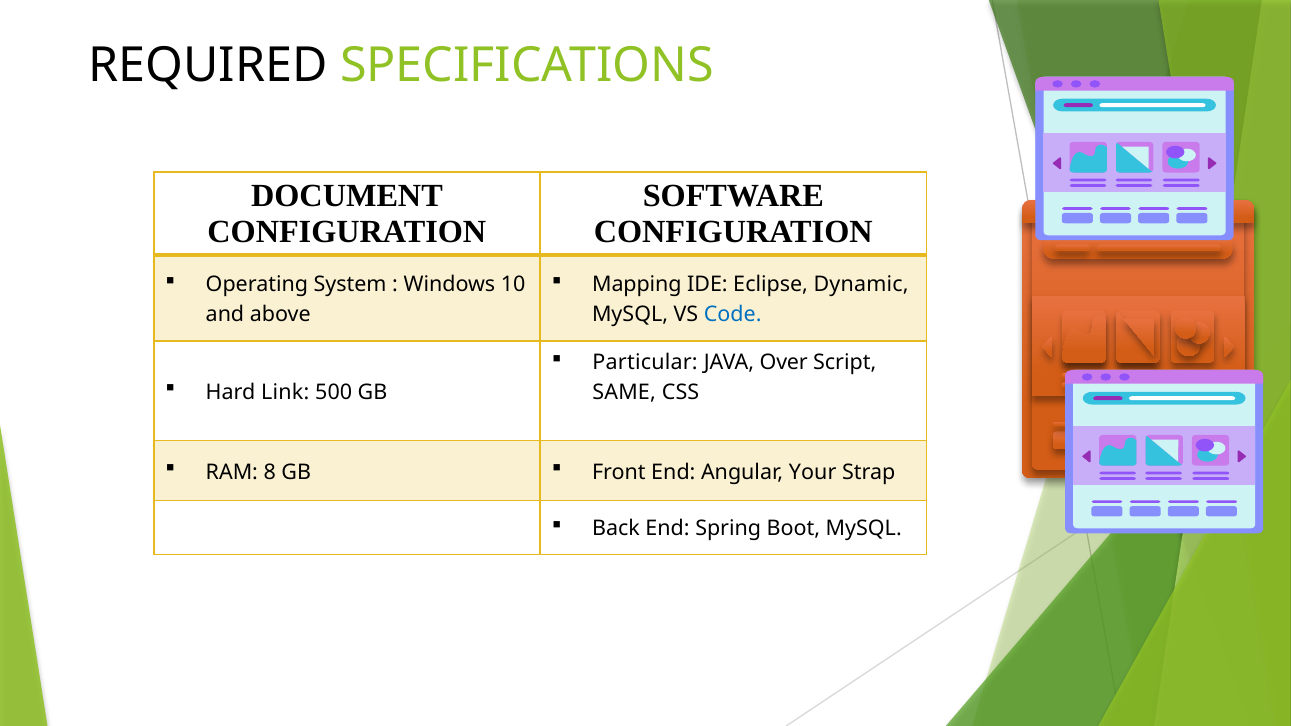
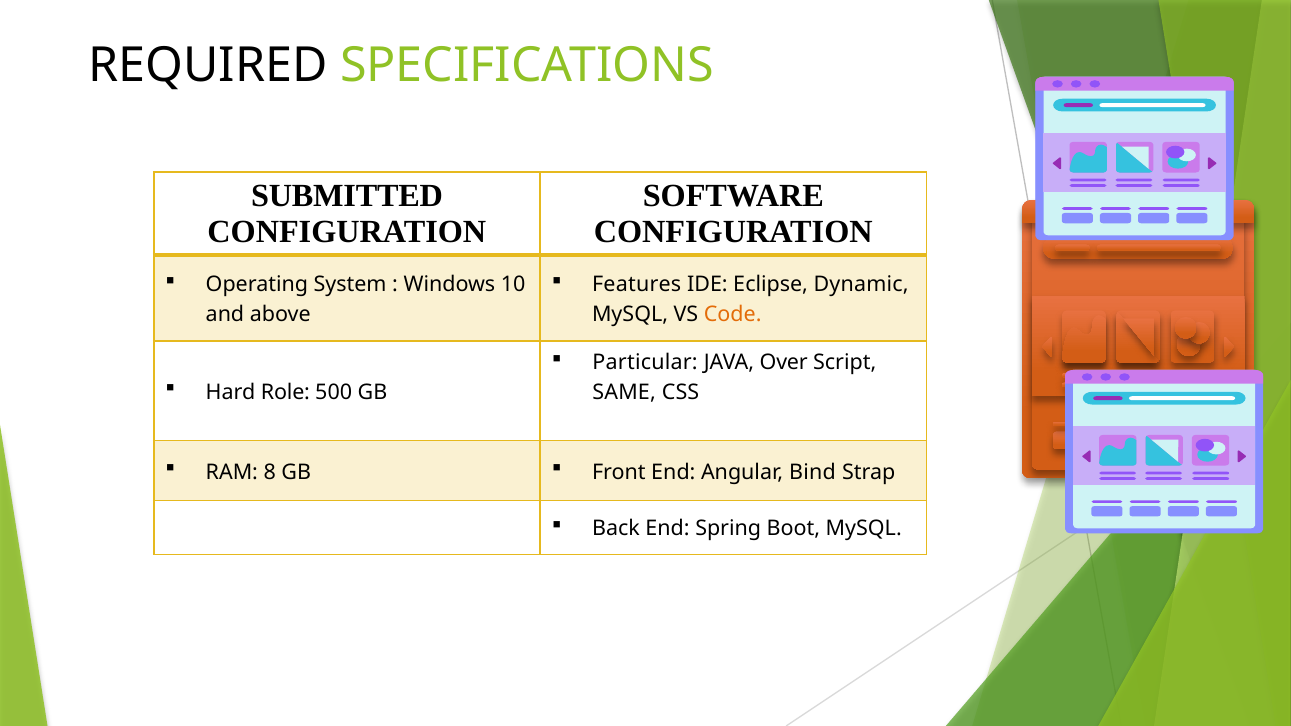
DOCUMENT: DOCUMENT -> SUBMITTED
Mapping: Mapping -> Features
Code colour: blue -> orange
Link: Link -> Role
Your: Your -> Bind
